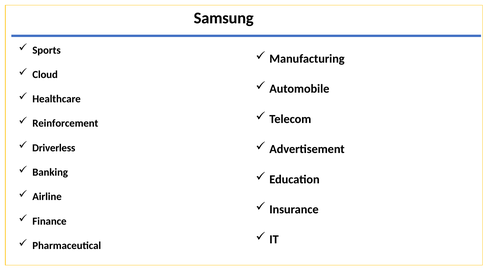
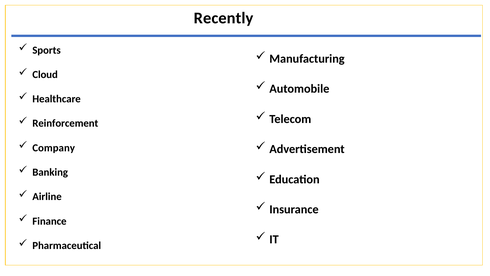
Samsung: Samsung -> Recently
Driverless: Driverless -> Company
